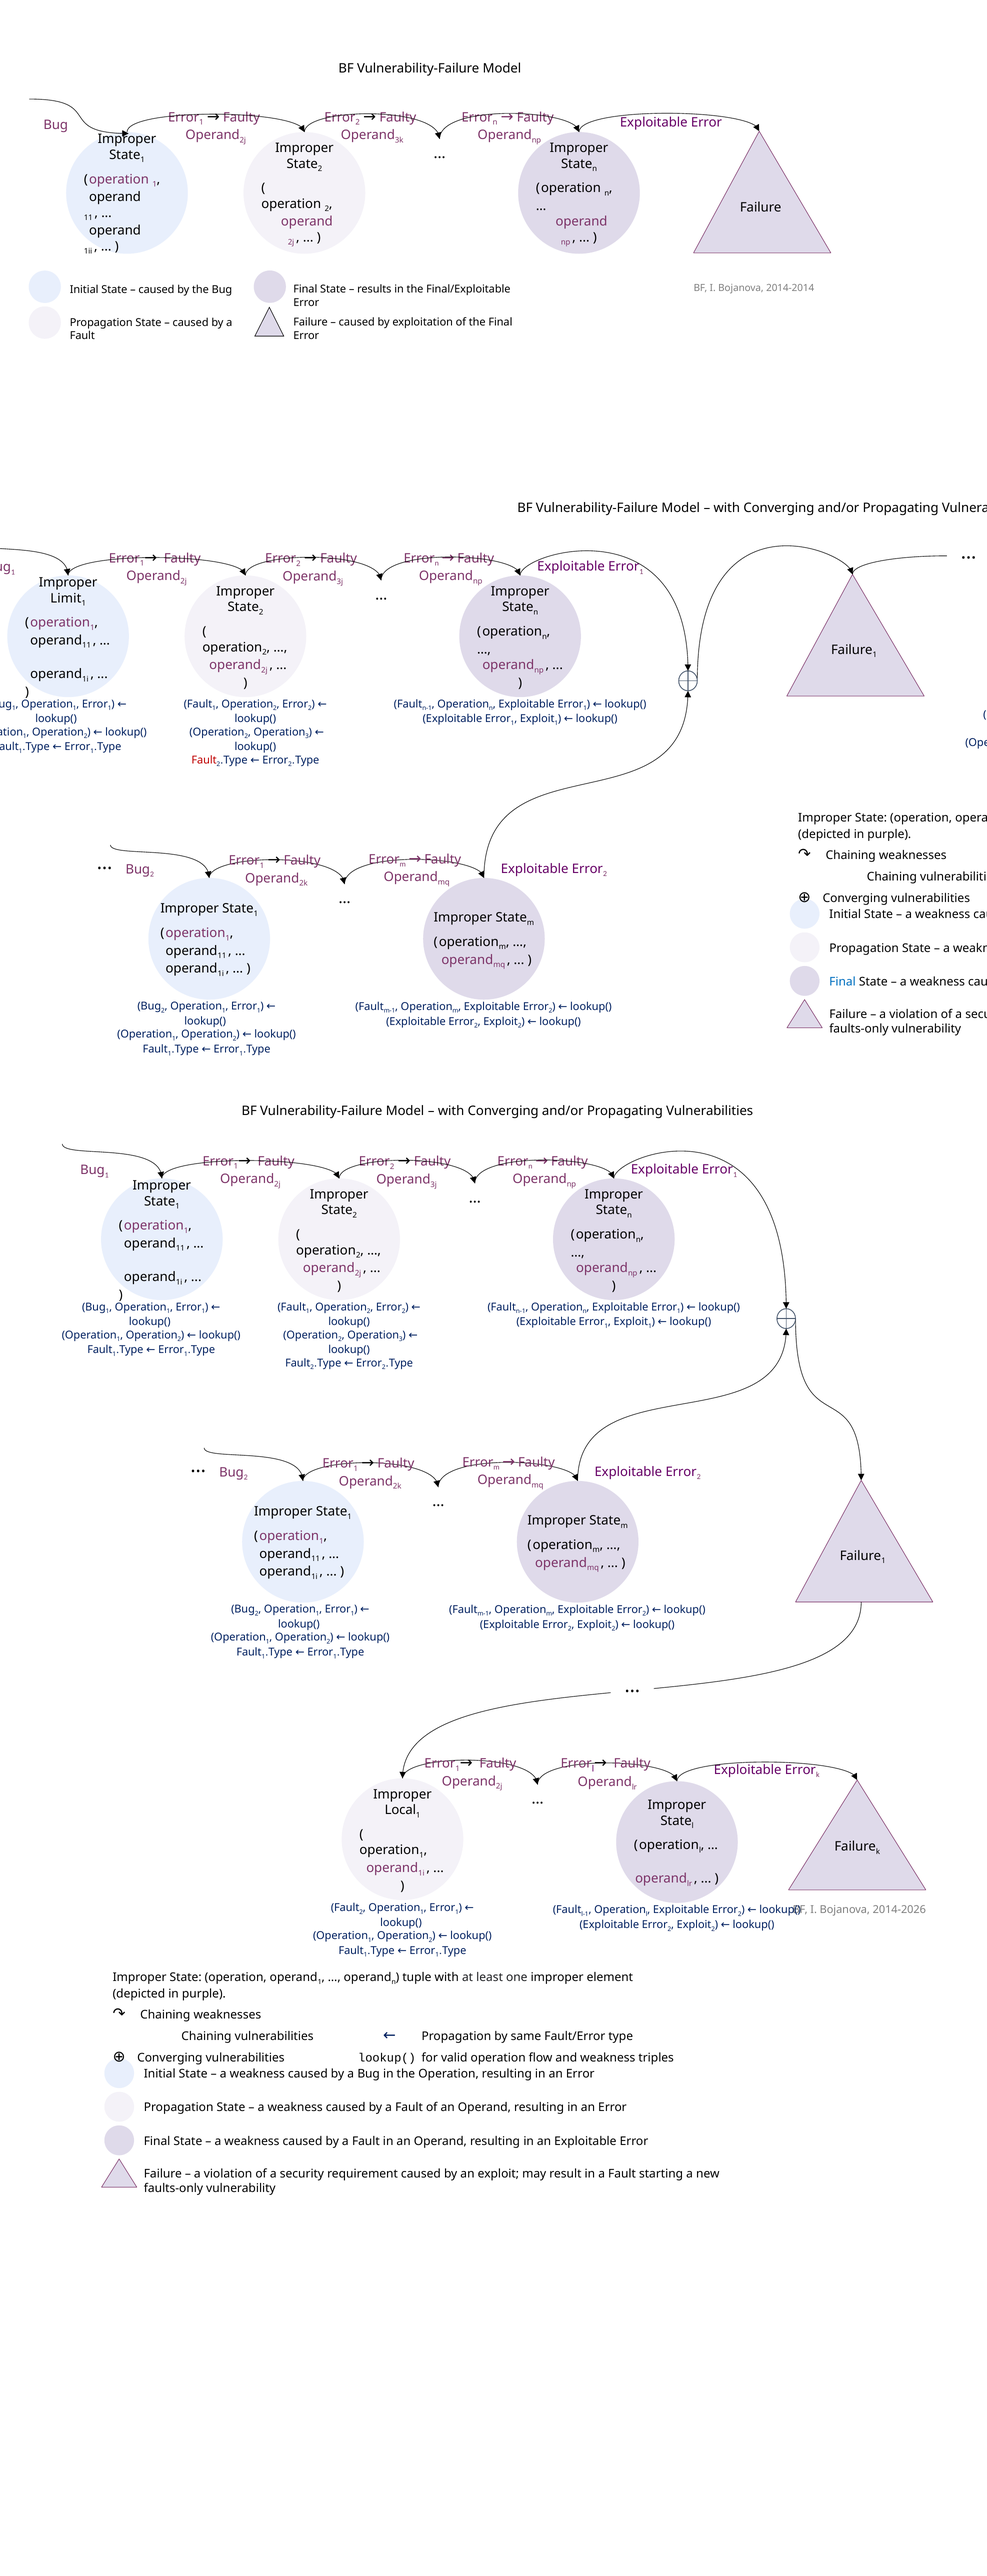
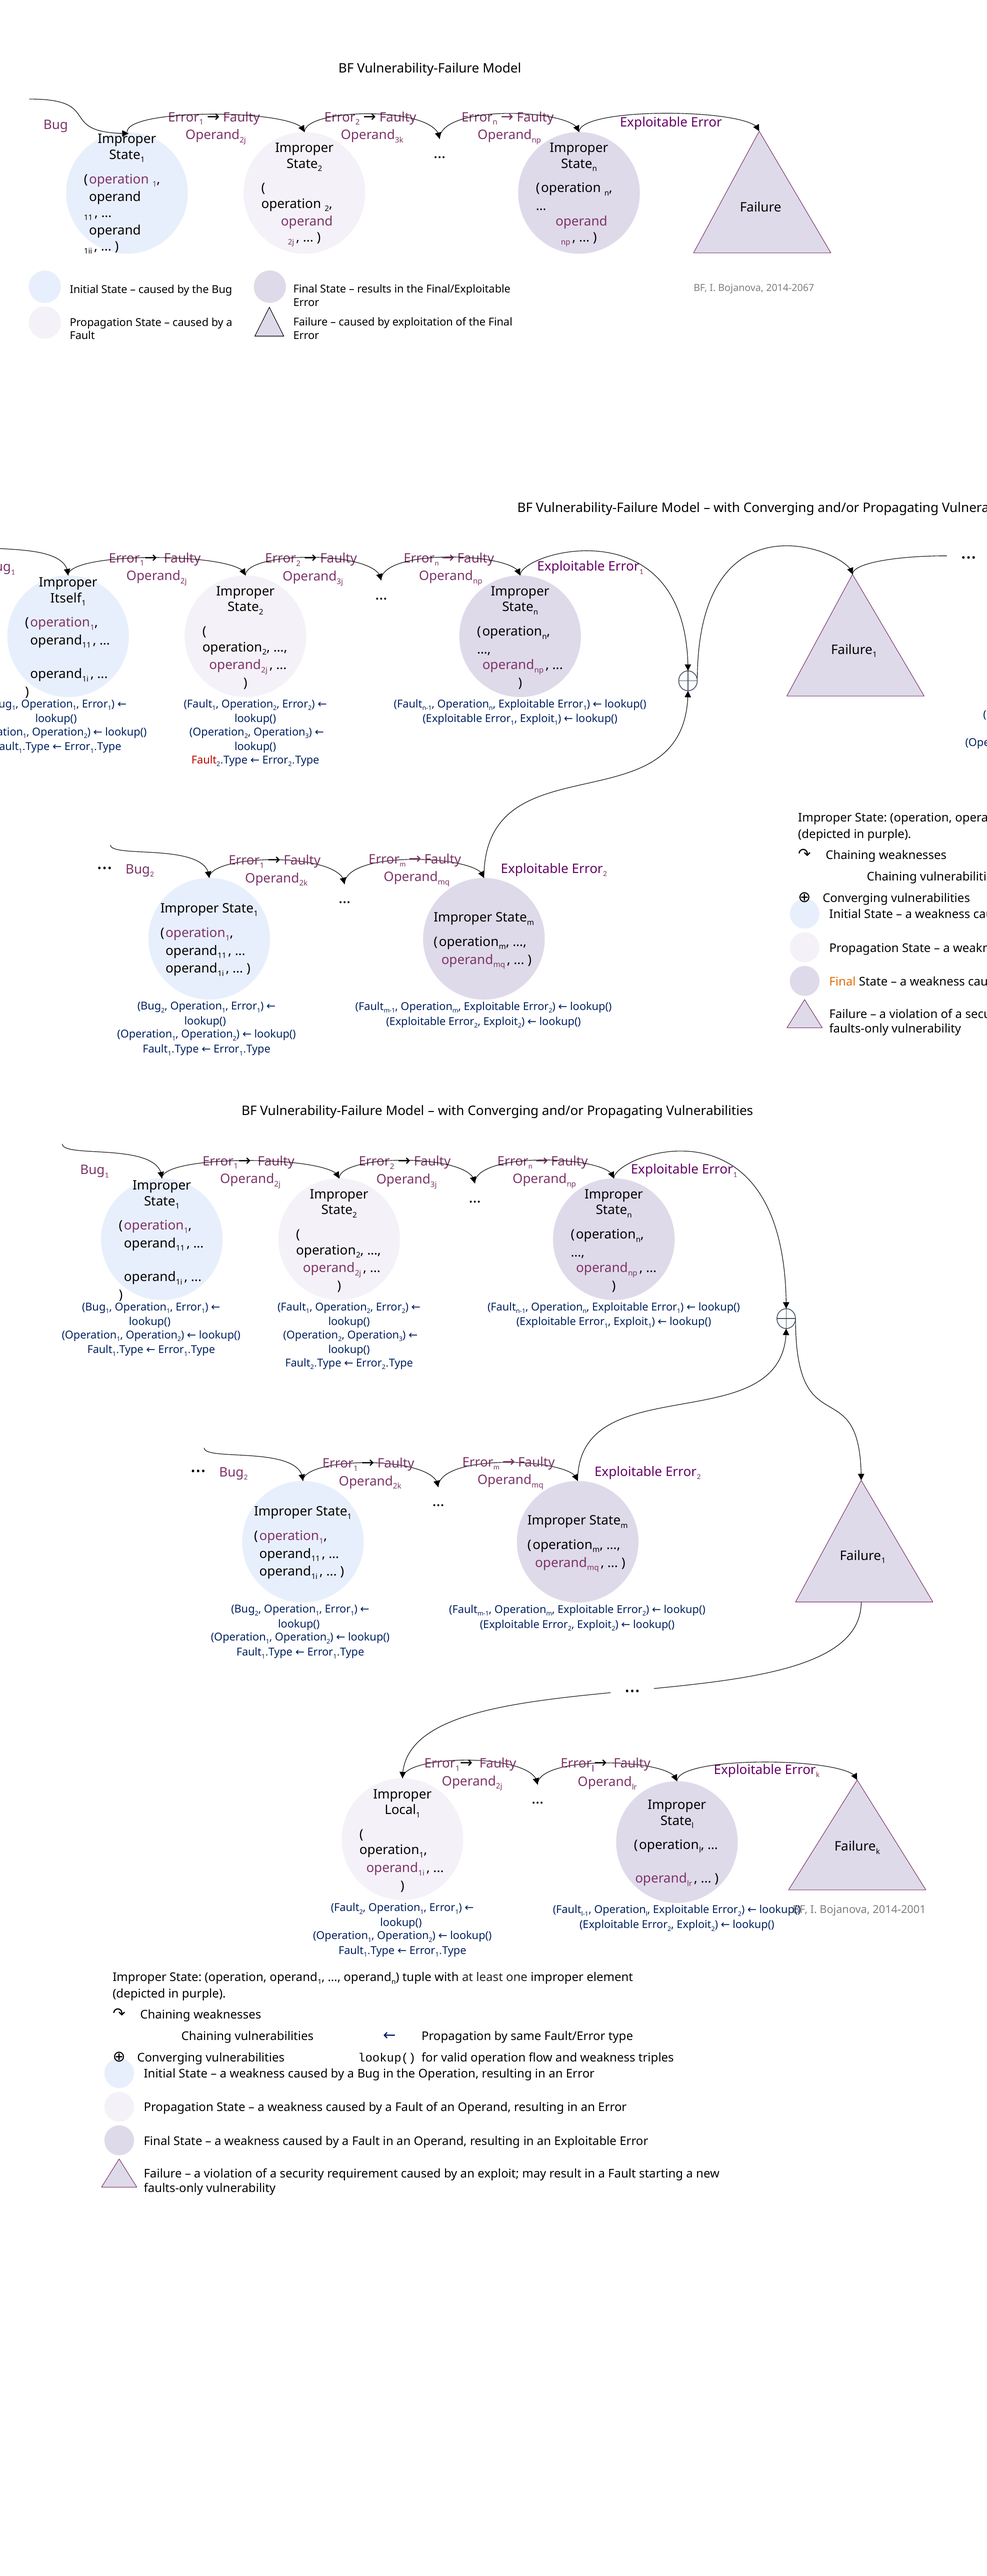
2014-2014: 2014-2014 -> 2014-2067
Limit: Limit -> Itself
Final at (842, 981) colour: blue -> orange
2014-2026: 2014-2026 -> 2014-2001
